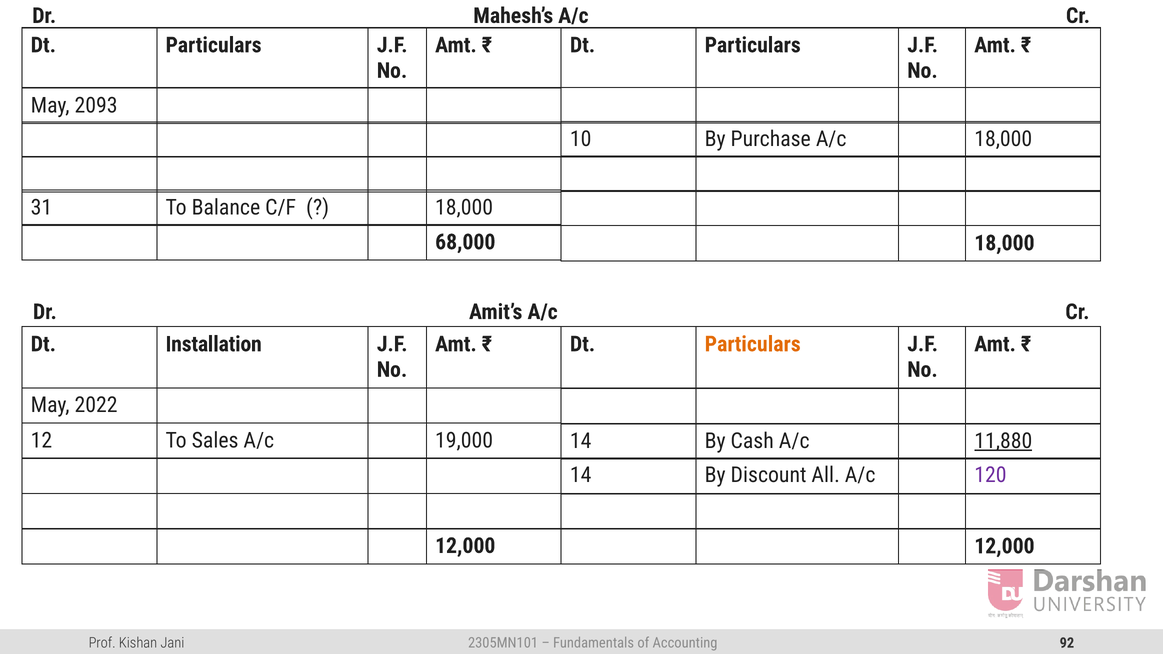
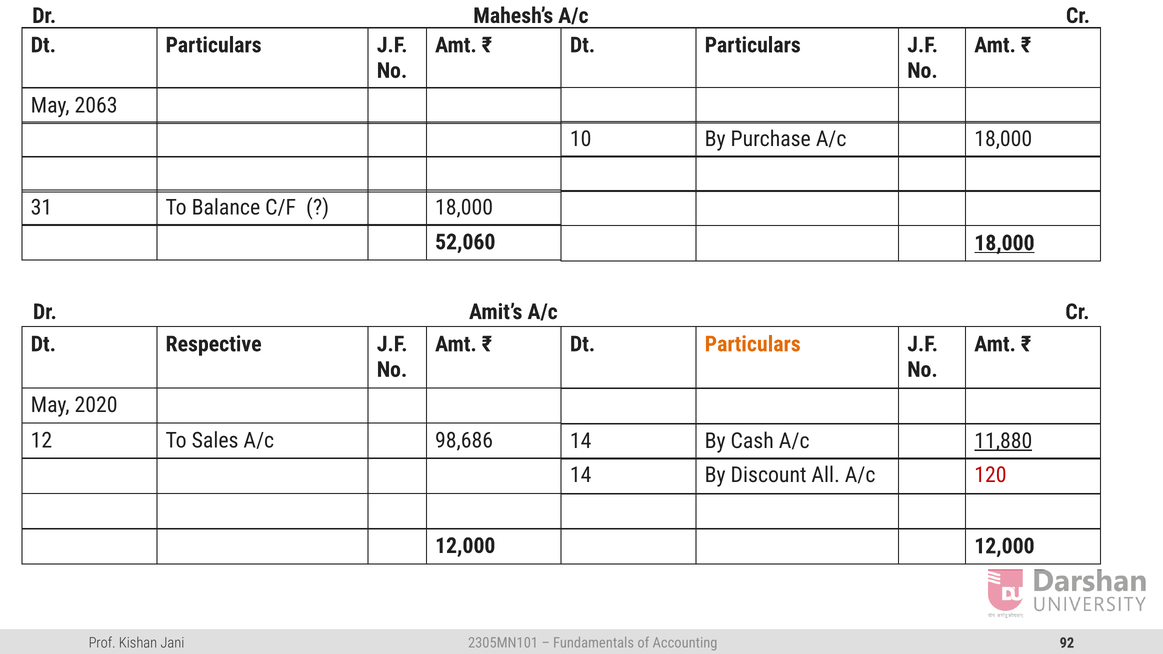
2093: 2093 -> 2063
68,000: 68,000 -> 52,060
18,000 at (1004, 243) underline: none -> present
Installation: Installation -> Respective
2022: 2022 -> 2020
19,000: 19,000 -> 98,686
120 colour: purple -> red
